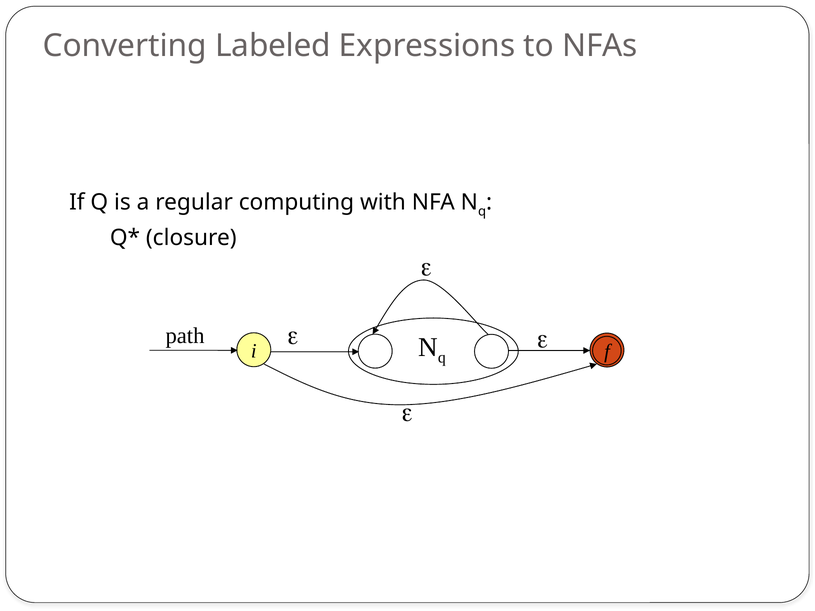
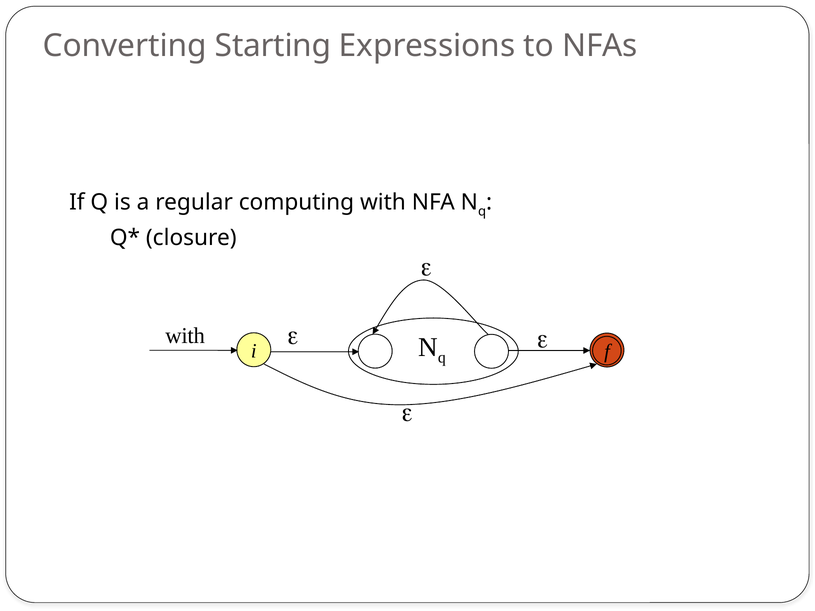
Labeled: Labeled -> Starting
path at (185, 336): path -> with
